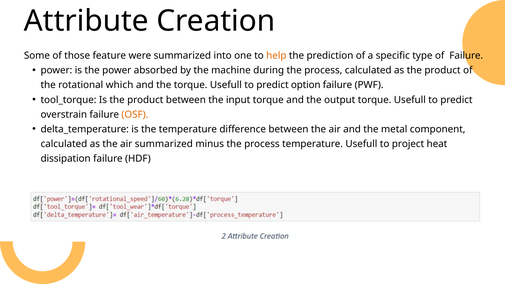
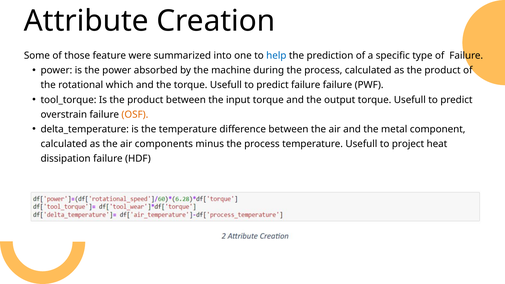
help colour: orange -> blue
predict option: option -> failure
air summarized: summarized -> components
